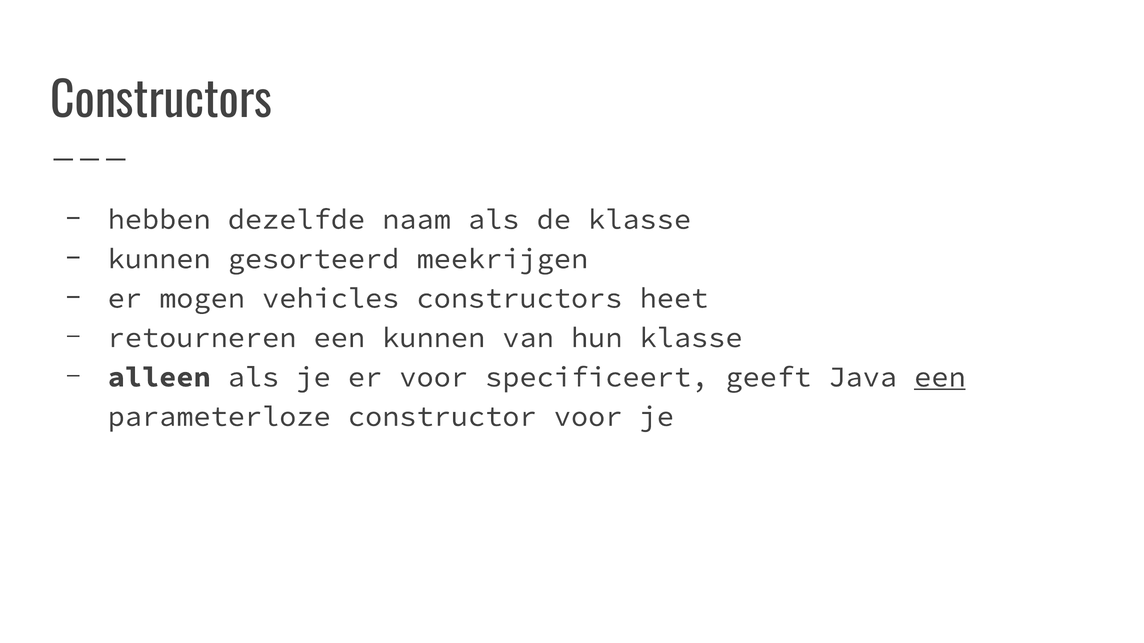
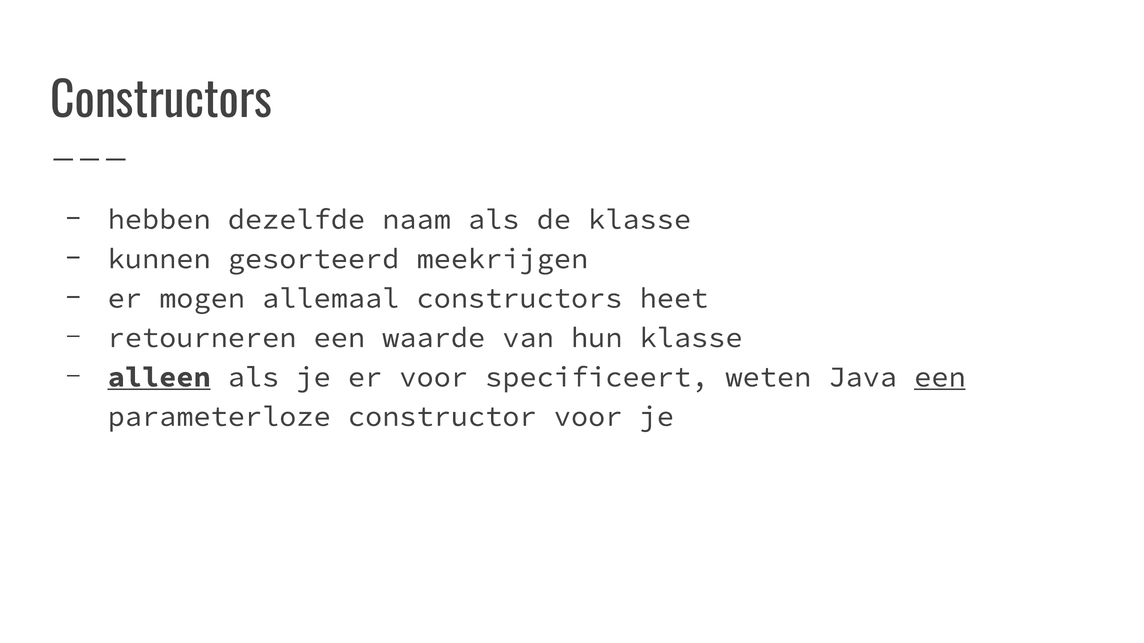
vehicles: vehicles -> allemaal
een kunnen: kunnen -> waarde
alleen underline: none -> present
geeft: geeft -> weten
